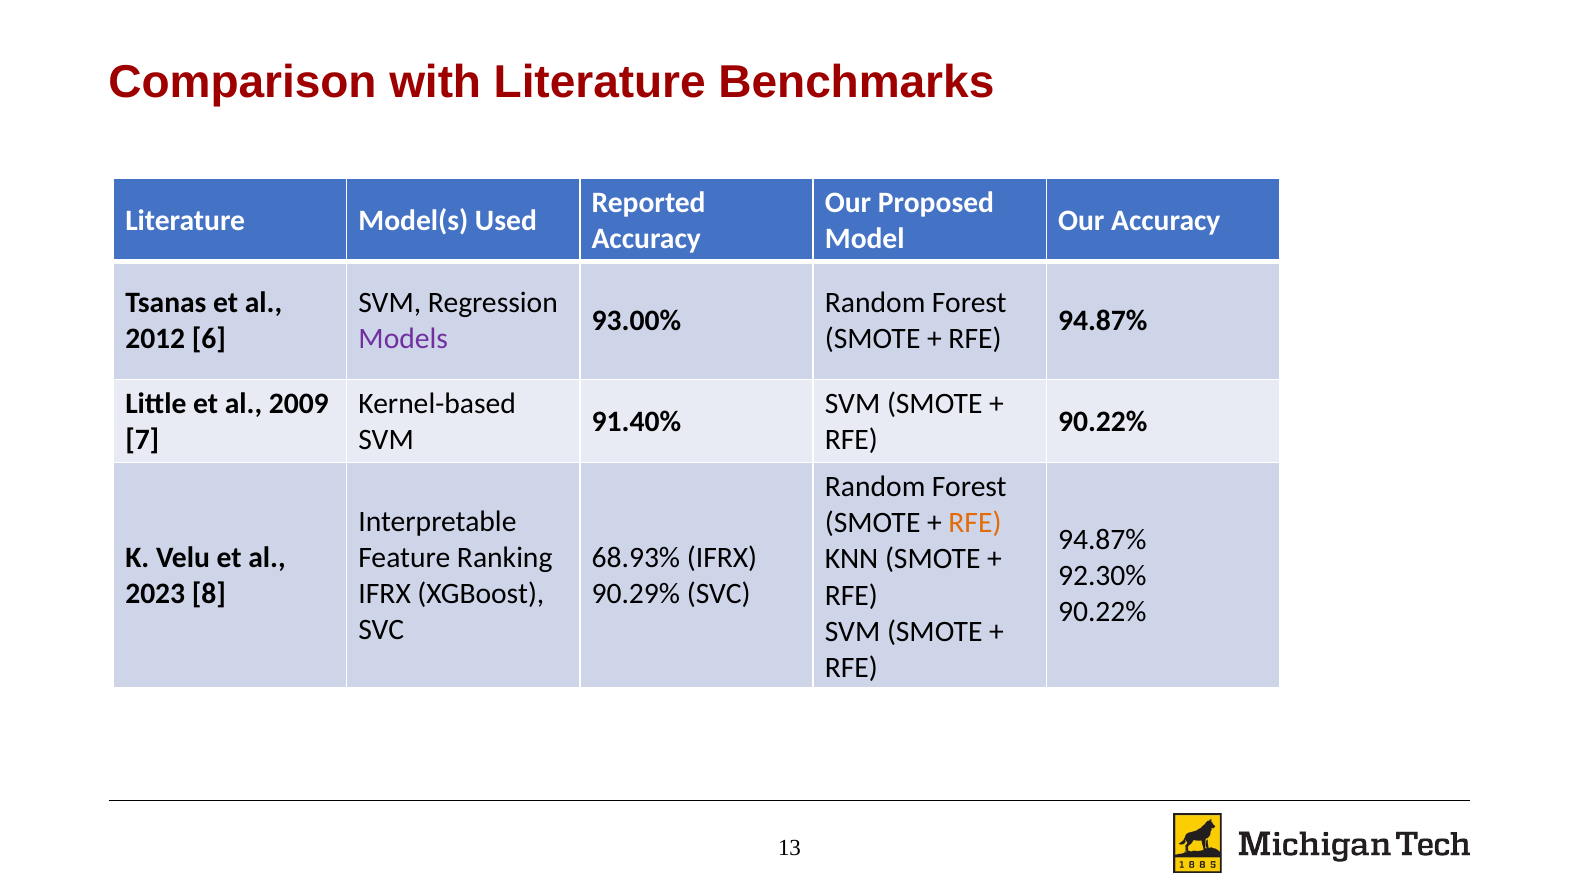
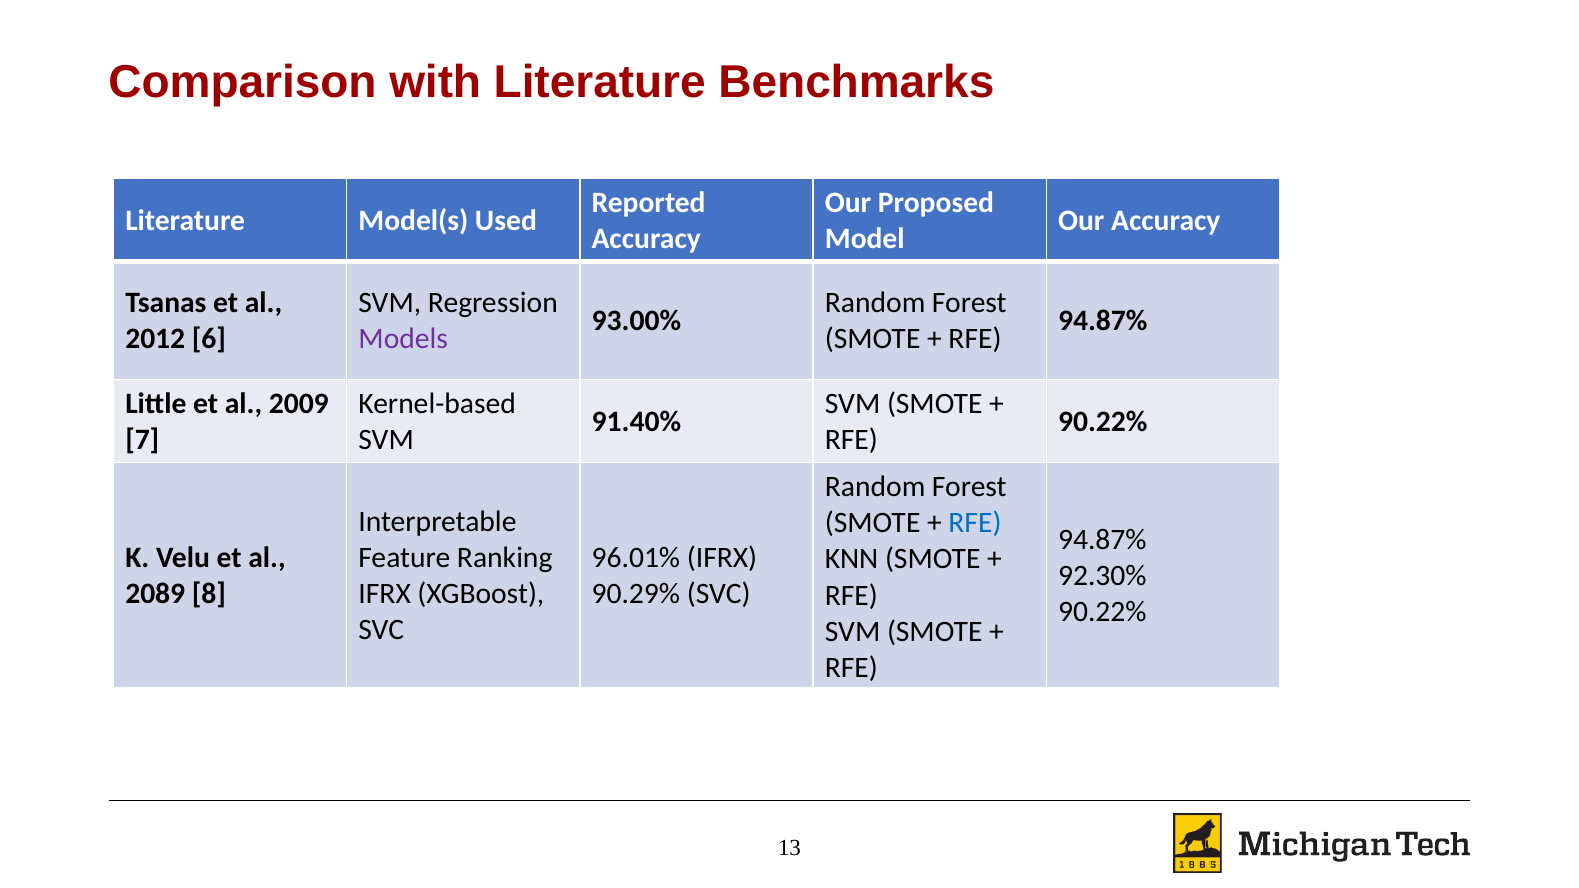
RFE at (975, 523) colour: orange -> blue
68.93%: 68.93% -> 96.01%
2023: 2023 -> 2089
